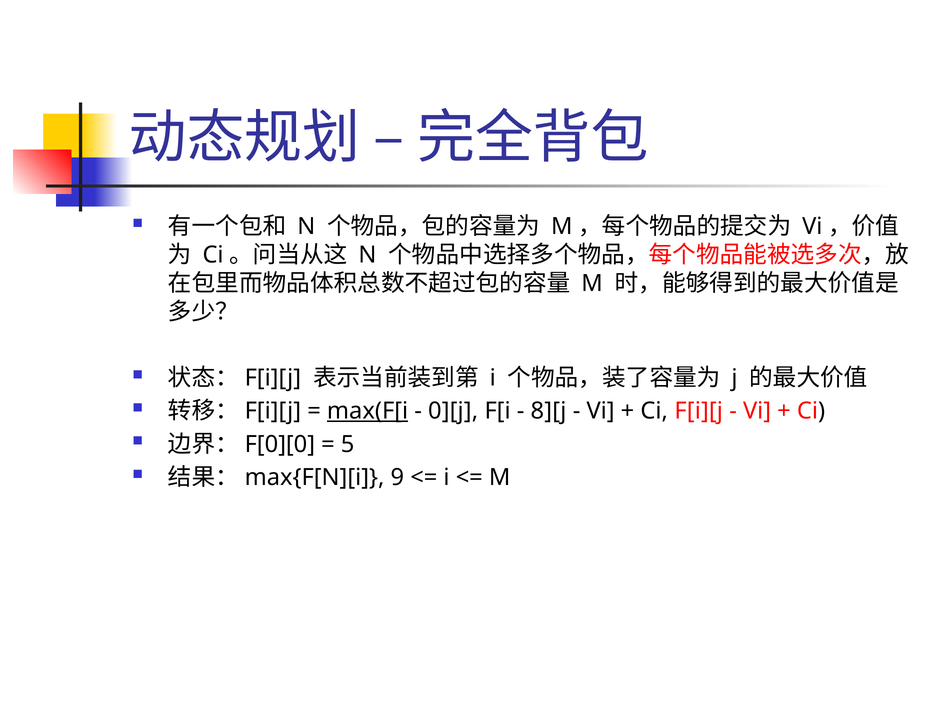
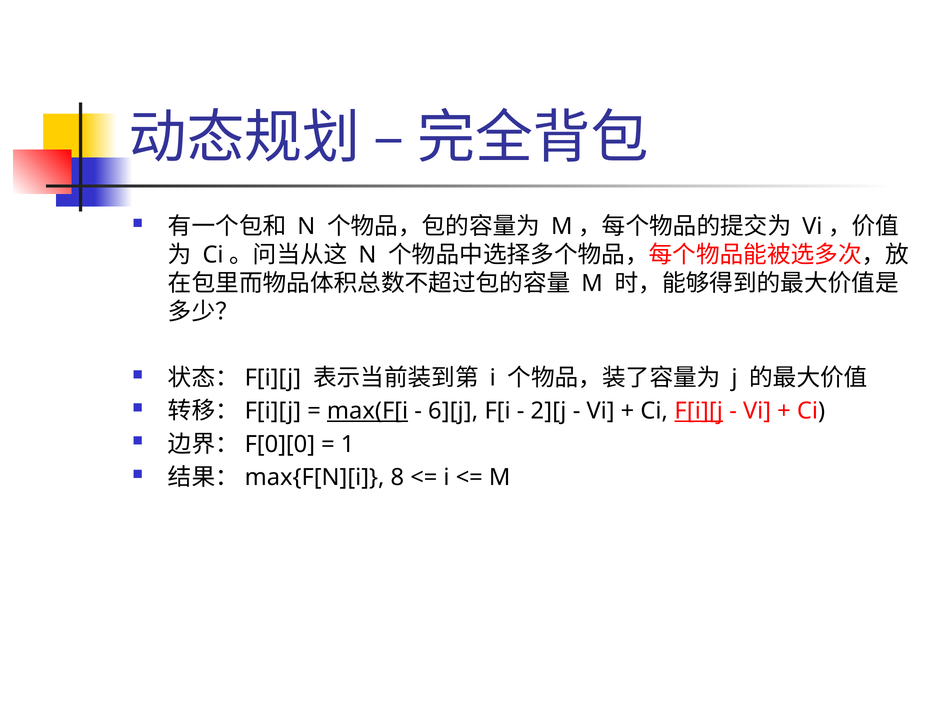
0][j: 0][j -> 6][j
8][j: 8][j -> 2][j
F[i][j underline: none -> present
5: 5 -> 1
9: 9 -> 8
